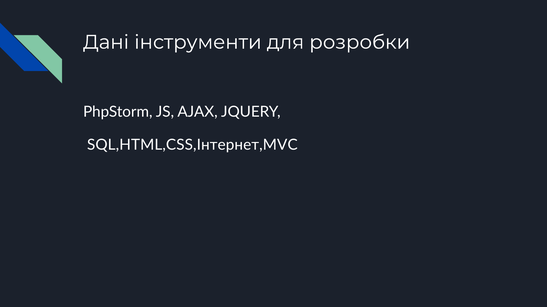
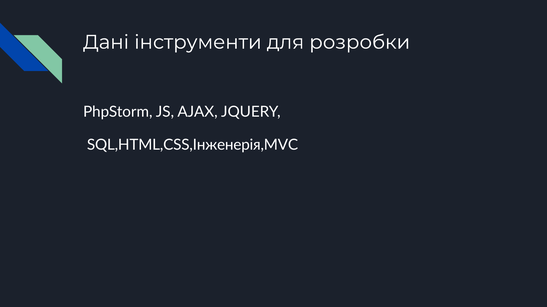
SQL,HTML,CSS,Інтернет,MVC: SQL,HTML,CSS,Інтернет,MVC -> SQL,HTML,CSS,Інженерія,MVC
